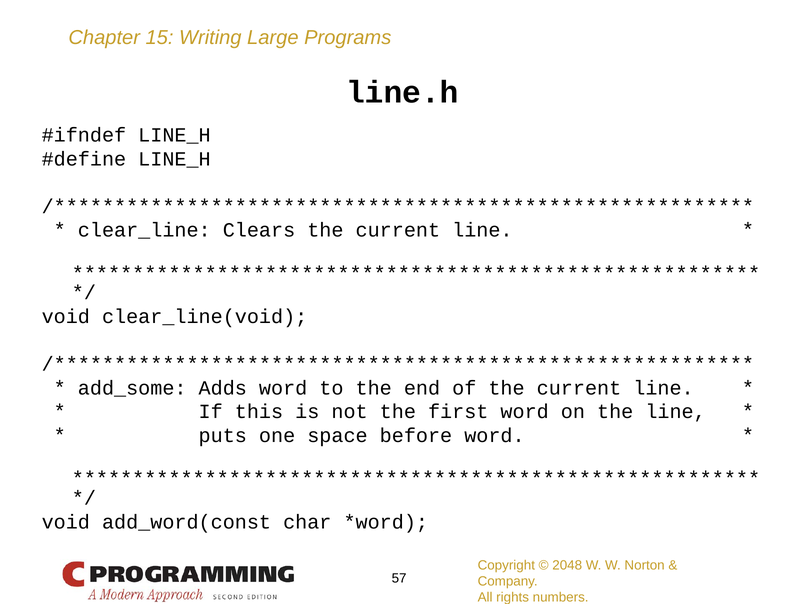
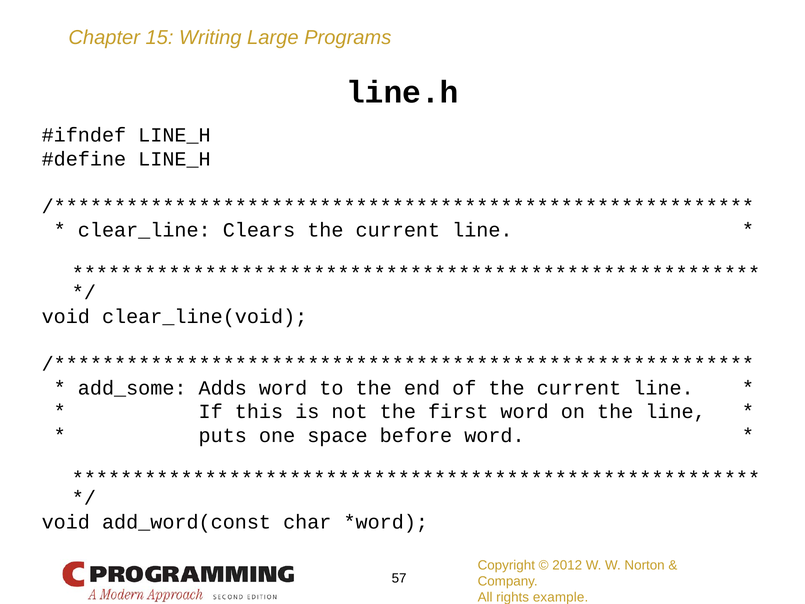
2048: 2048 -> 2012
numbers: numbers -> example
